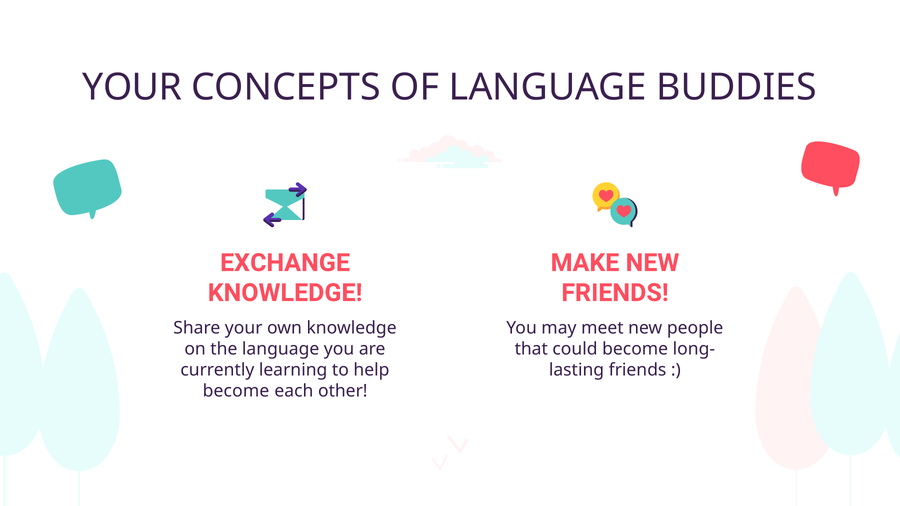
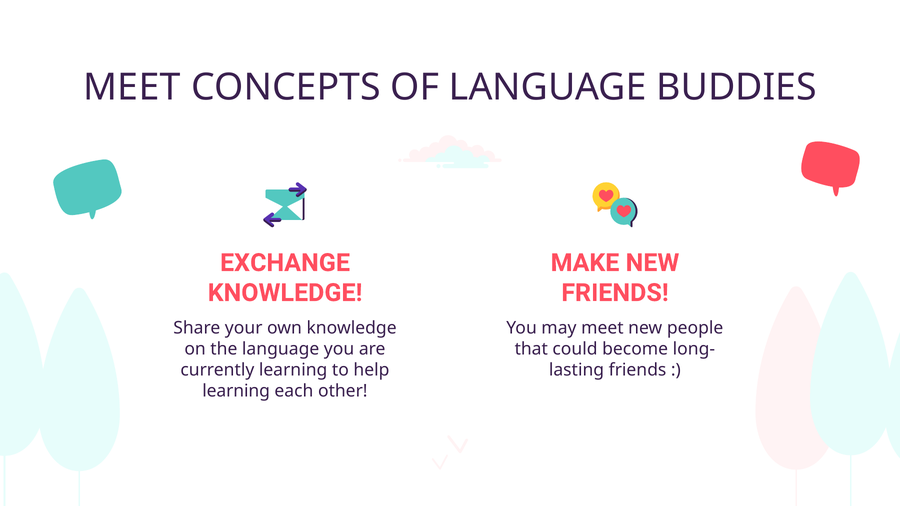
YOUR at (132, 87): YOUR -> MEET
become at (236, 391): become -> learning
